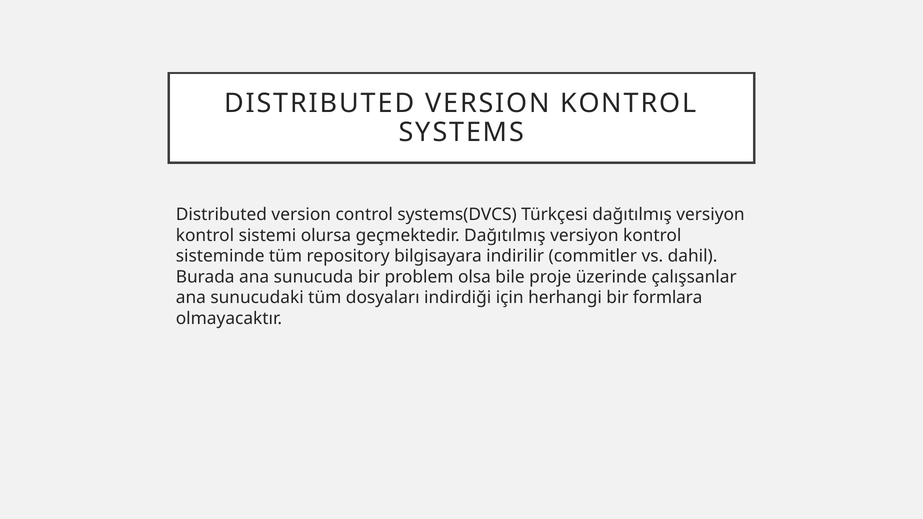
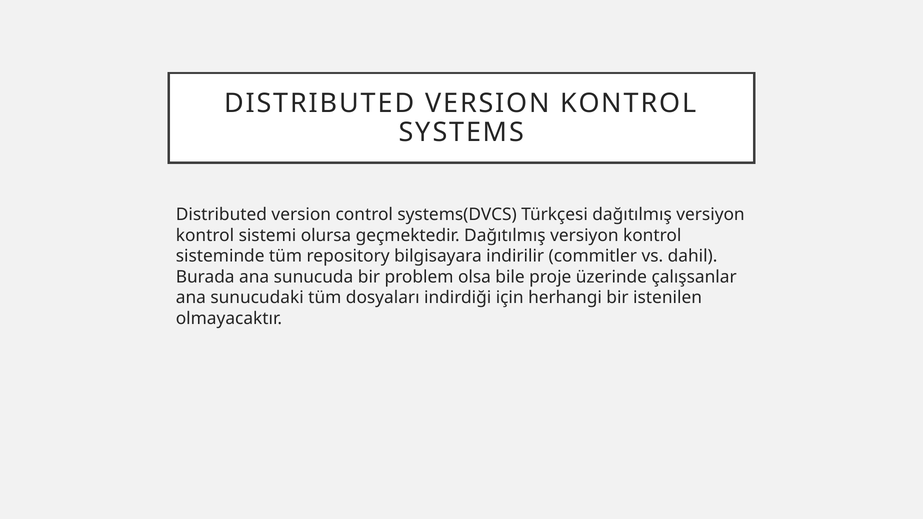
formlara: formlara -> istenilen
